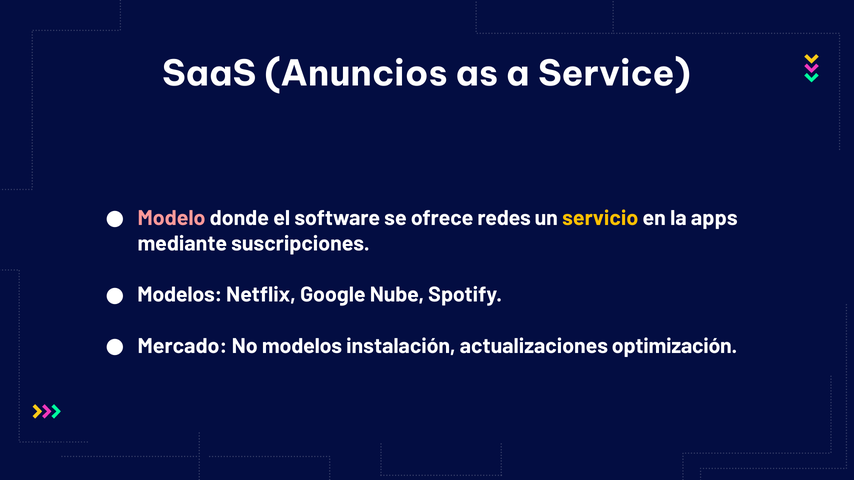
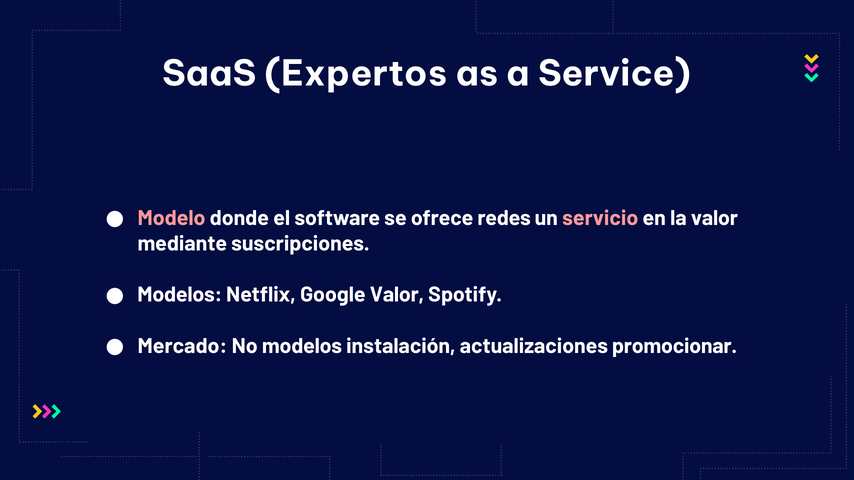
Anuncios: Anuncios -> Expertos
servicio colour: yellow -> pink
la apps: apps -> valor
Google Nube: Nube -> Valor
optimización: optimización -> promocionar
